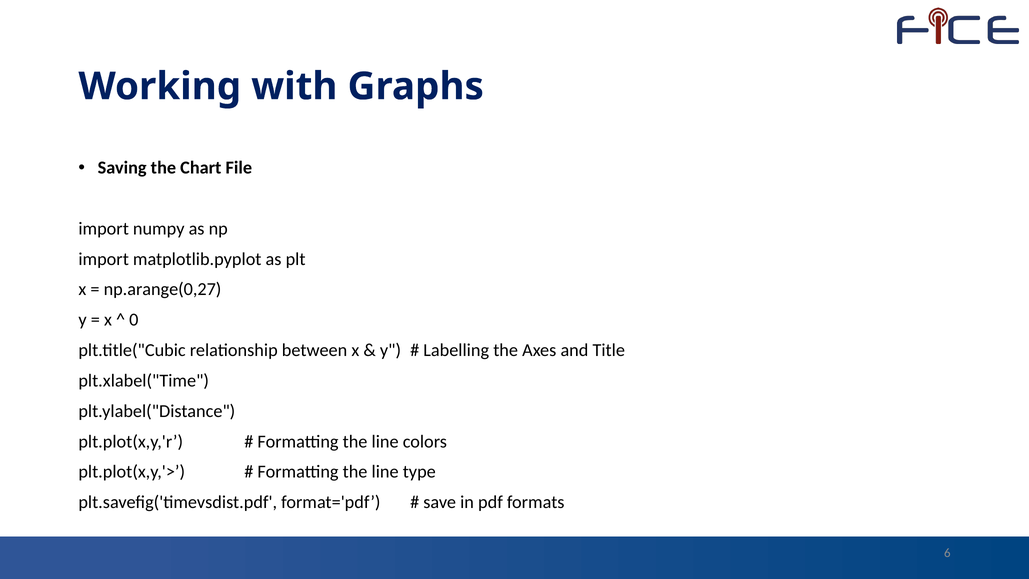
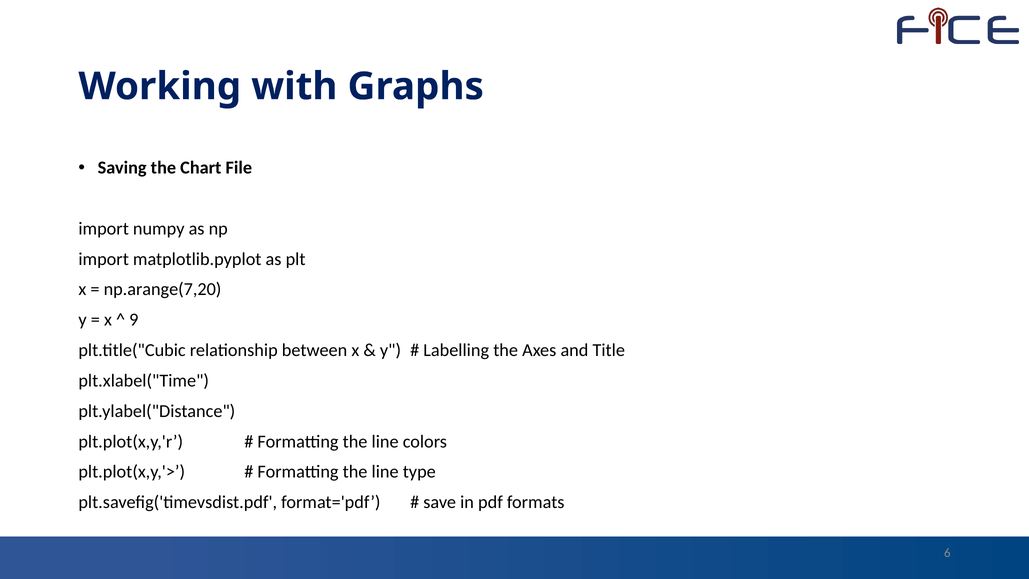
np.arange(0,27: np.arange(0,27 -> np.arange(7,20
0: 0 -> 9
